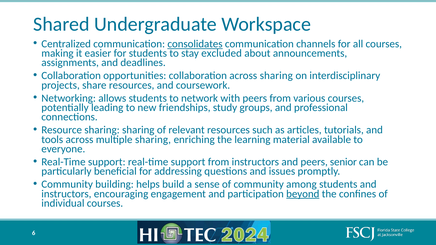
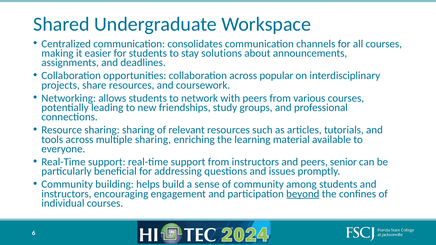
consolidates underline: present -> none
excluded: excluded -> solutions
across sharing: sharing -> popular
